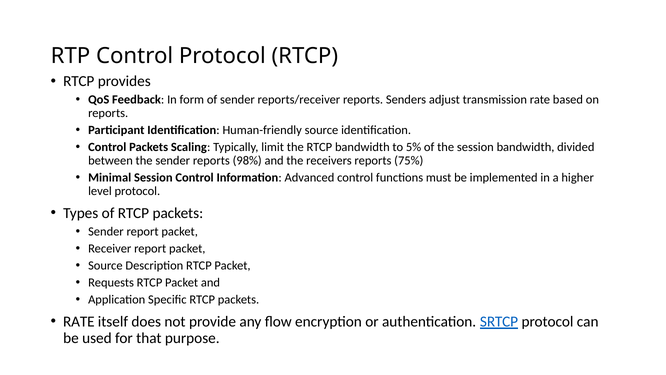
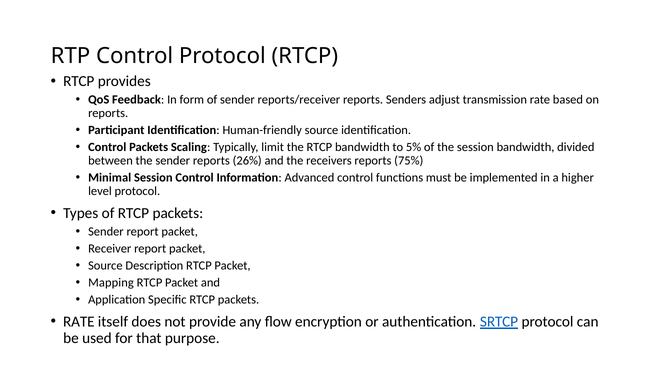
98%: 98% -> 26%
Requests: Requests -> Mapping
